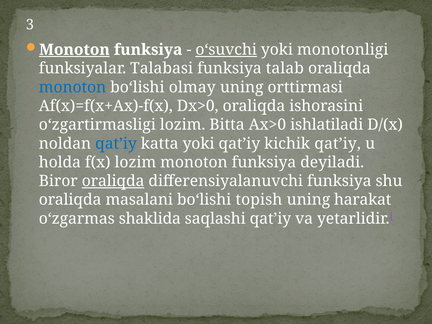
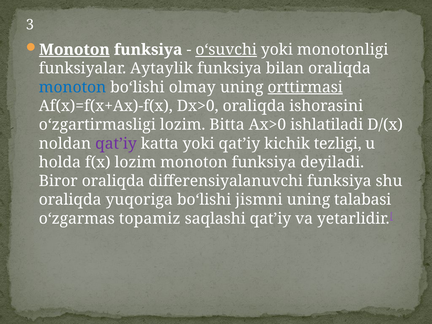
Talabasi: Talabasi -> Aytaylik
talab: talab -> bilan
orttirmasi underline: none -> present
qatʼiy at (116, 144) colour: blue -> purple
kichik qatʼiy: qatʼiy -> tezligi
oraliqda at (113, 181) underline: present -> none
masalani: masalani -> yuqoriga
topish: topish -> jismni
harakat: harakat -> talabasi
shaklida: shaklida -> topamiz
